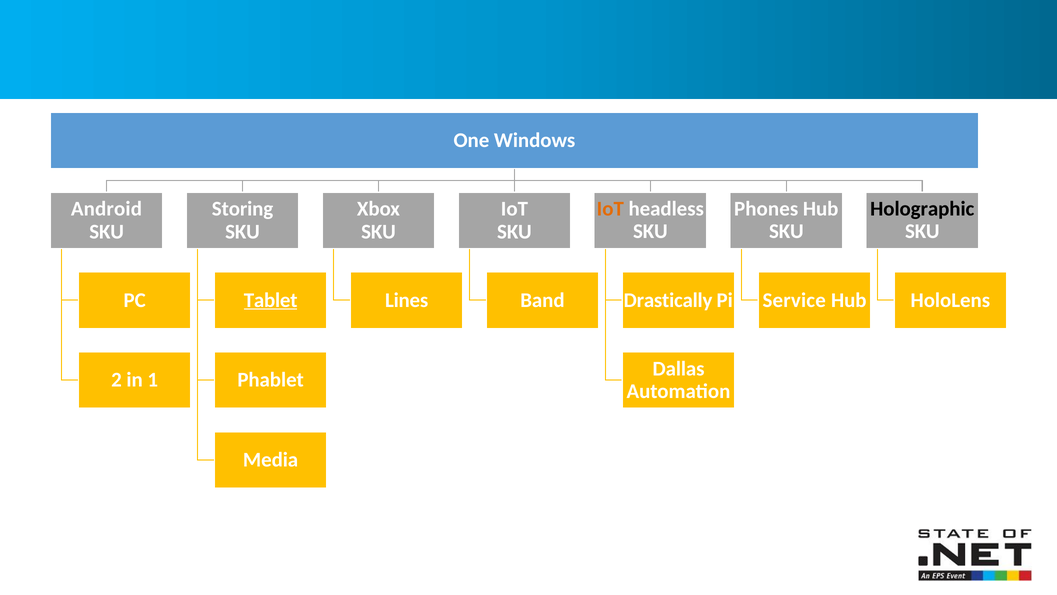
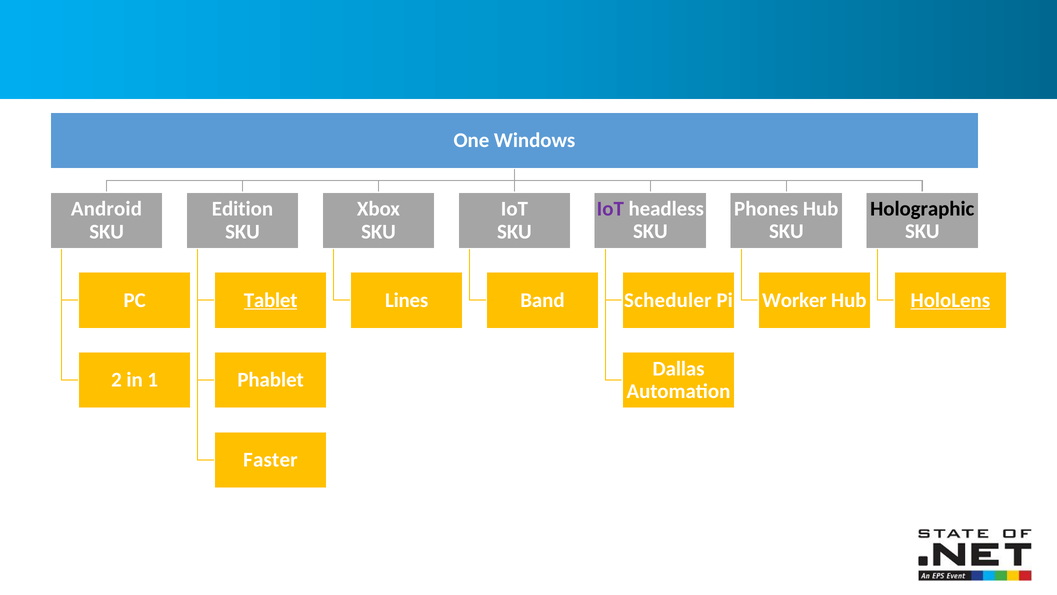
Storing: Storing -> Edition
IoT at (610, 209) colour: orange -> purple
Drastically: Drastically -> Scheduler
Service: Service -> Worker
HoloLens underline: none -> present
Media: Media -> Faster
